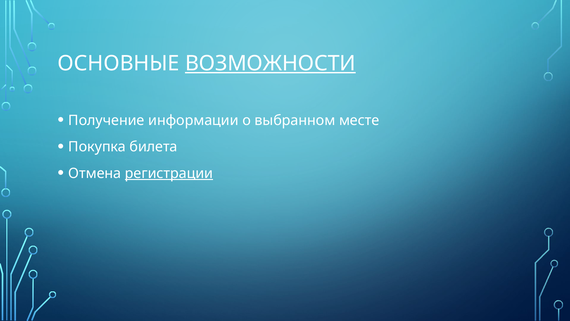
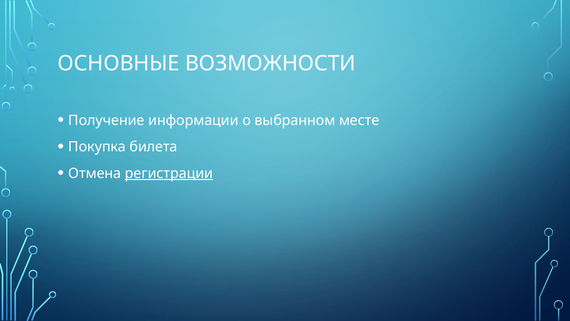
ВОЗМОЖНОСТИ underline: present -> none
